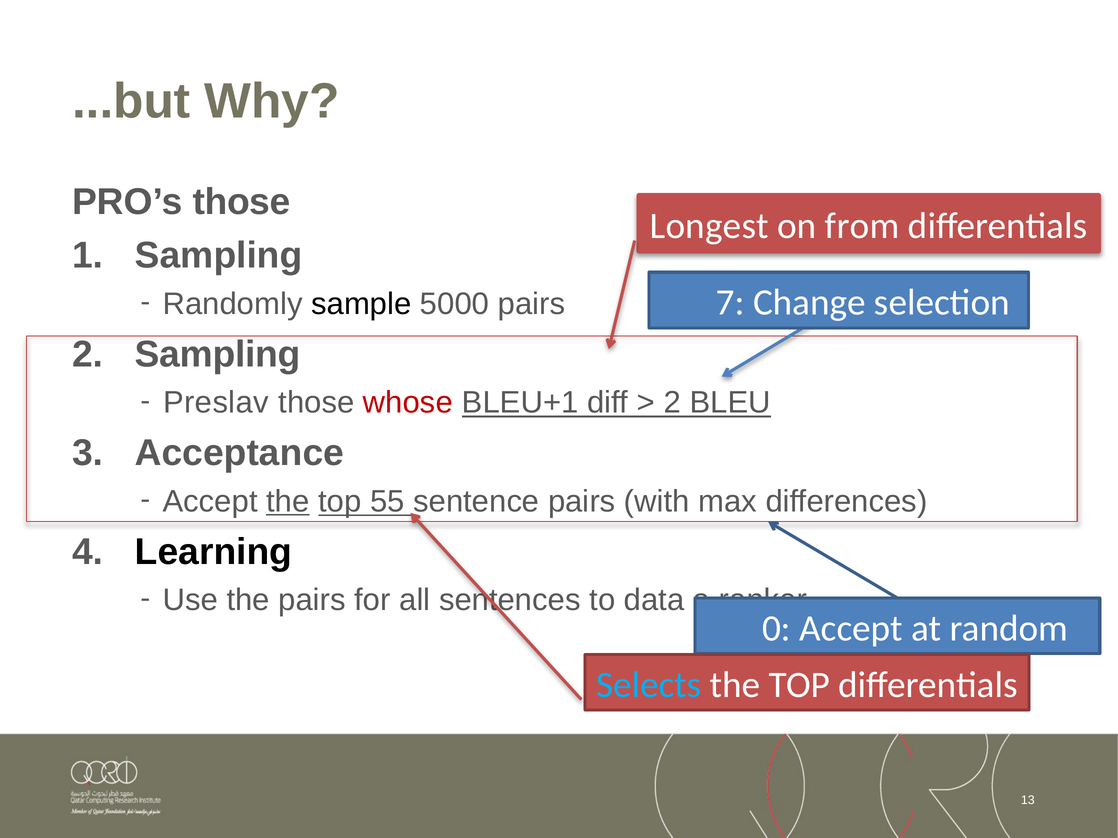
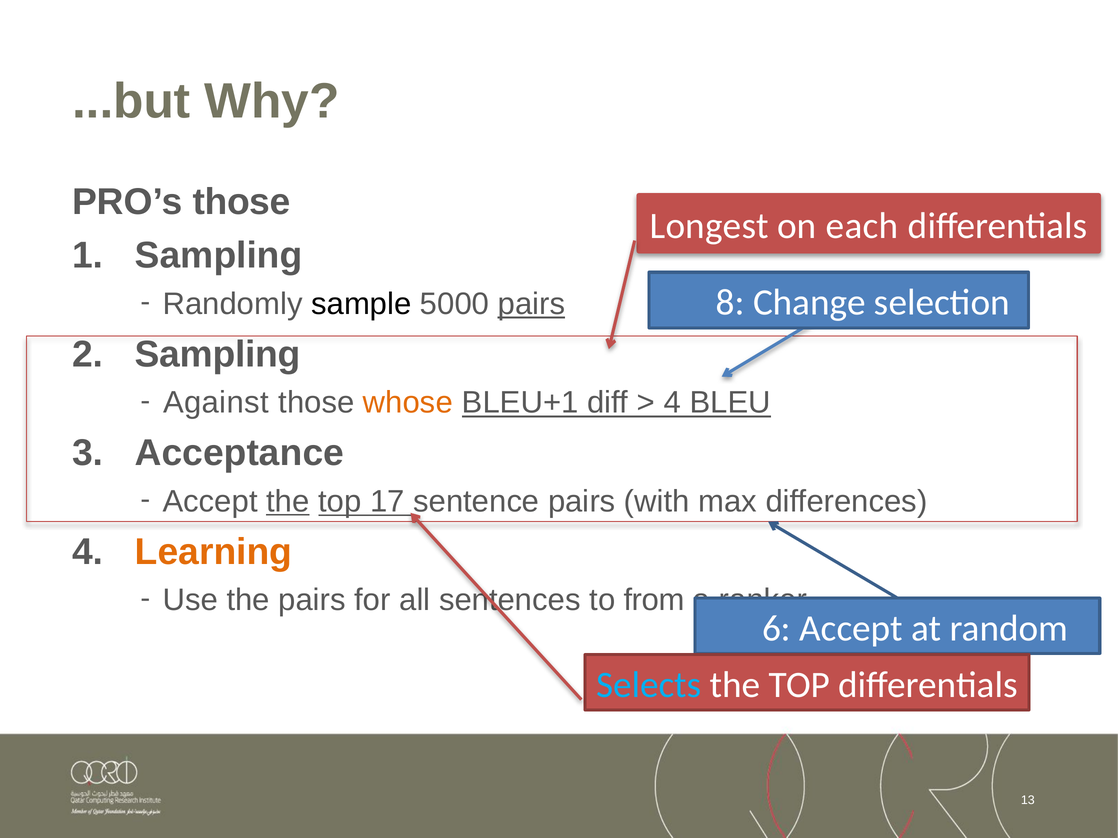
from: from -> each
7: 7 -> 8
pairs at (531, 304) underline: none -> present
Preslav: Preslav -> Against
whose colour: red -> orange
2 at (672, 403): 2 -> 4
55: 55 -> 17
Learning colour: black -> orange
data: data -> from
0: 0 -> 6
